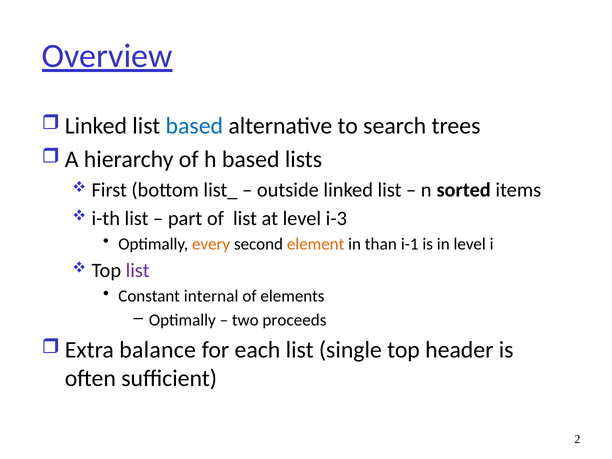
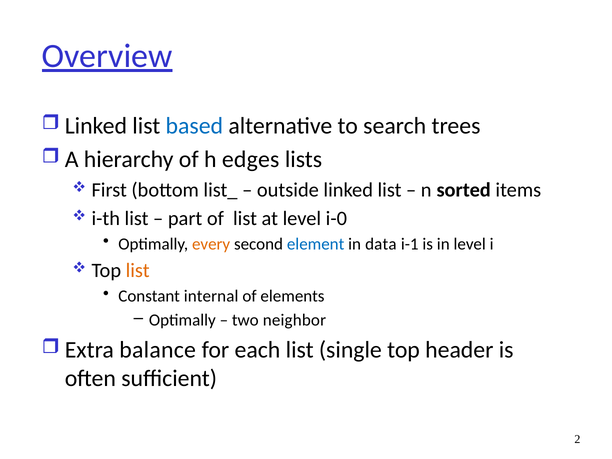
h based: based -> edges
i-3: i-3 -> i-0
element colour: orange -> blue
than: than -> data
list at (138, 271) colour: purple -> orange
proceeds: proceeds -> neighbor
